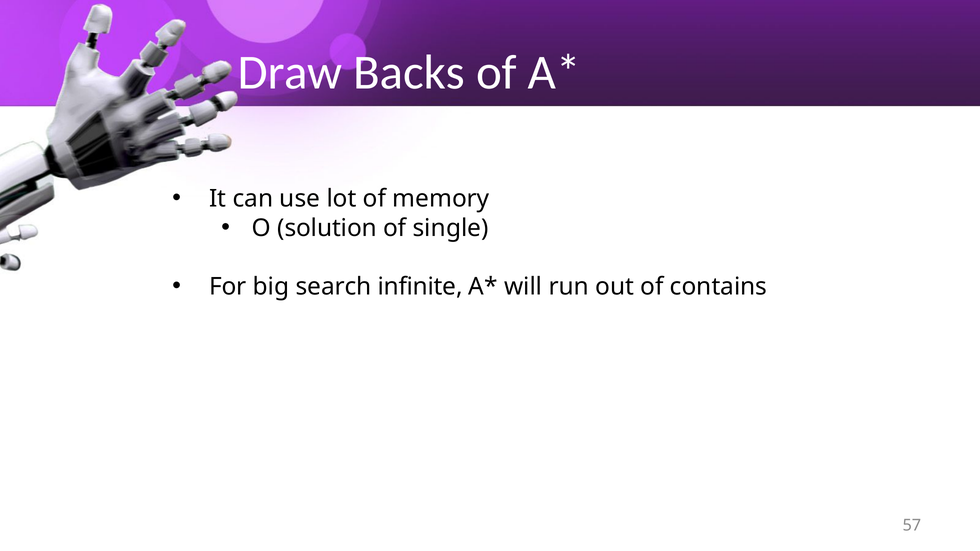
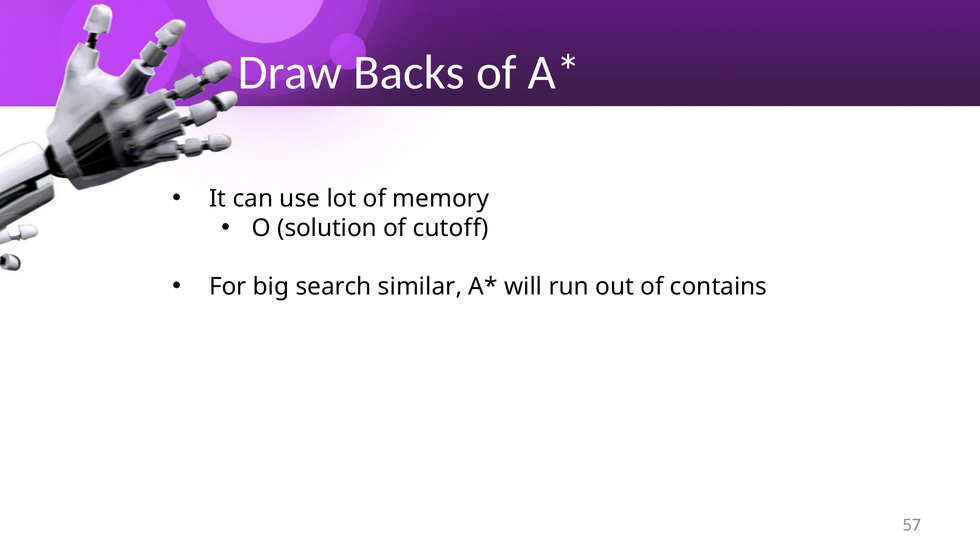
single: single -> cutoff
infinite: infinite -> similar
